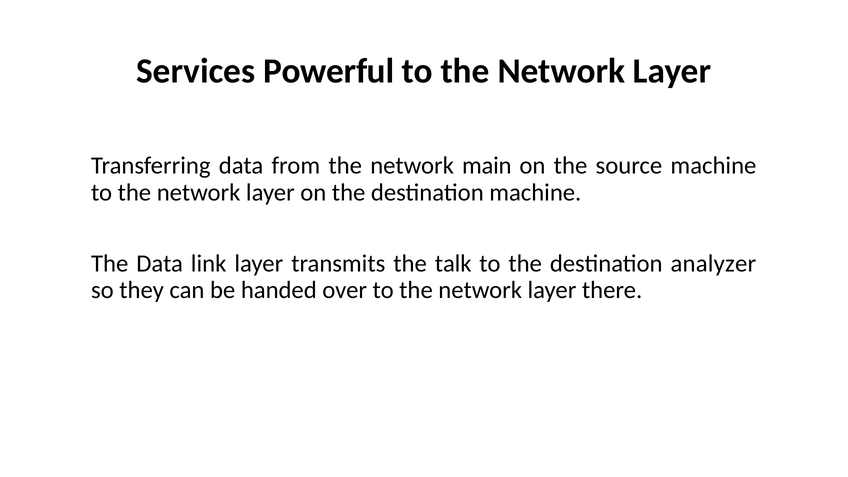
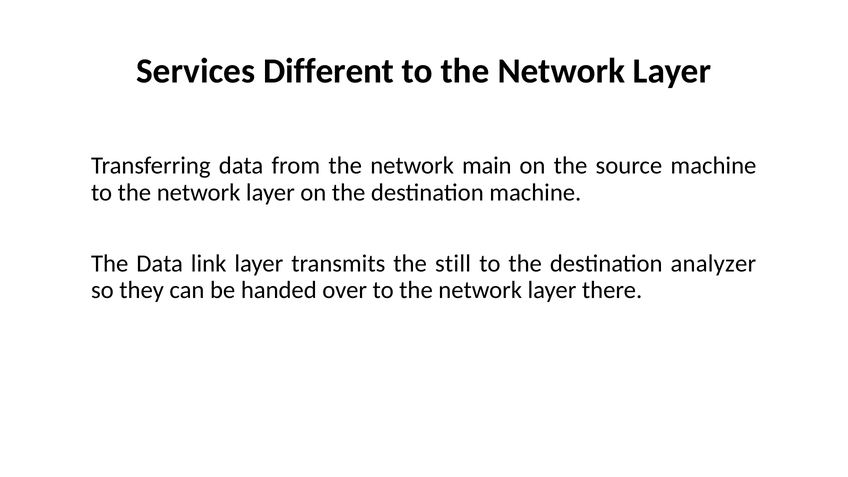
Powerful: Powerful -> Different
talk: talk -> still
